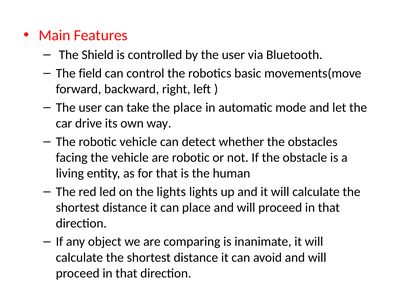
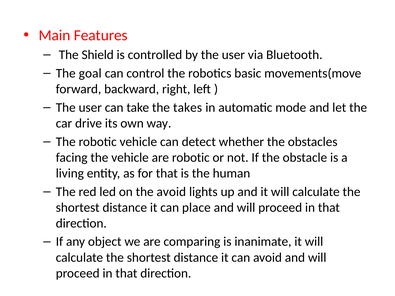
field: field -> goal
the place: place -> takes
the lights: lights -> avoid
